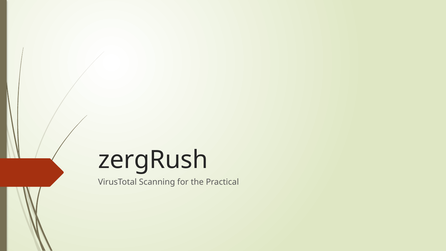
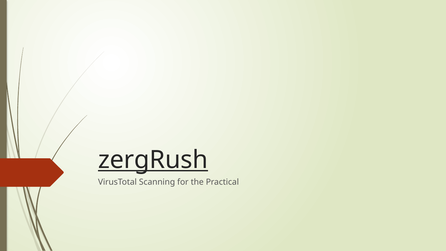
zergRush underline: none -> present
